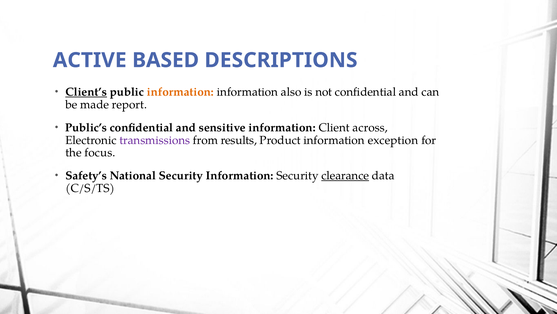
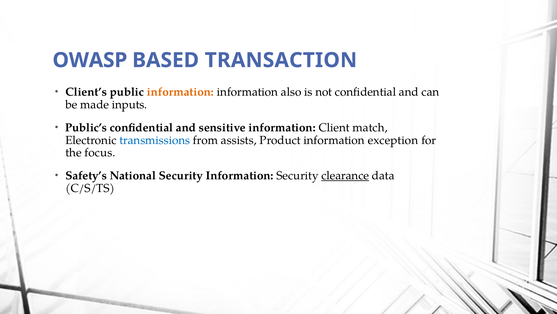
ACTIVE: ACTIVE -> OWASP
DESCRIPTIONS: DESCRIPTIONS -> TRANSACTION
Client’s underline: present -> none
report: report -> inputs
across: across -> match
transmissions colour: purple -> blue
results: results -> assists
